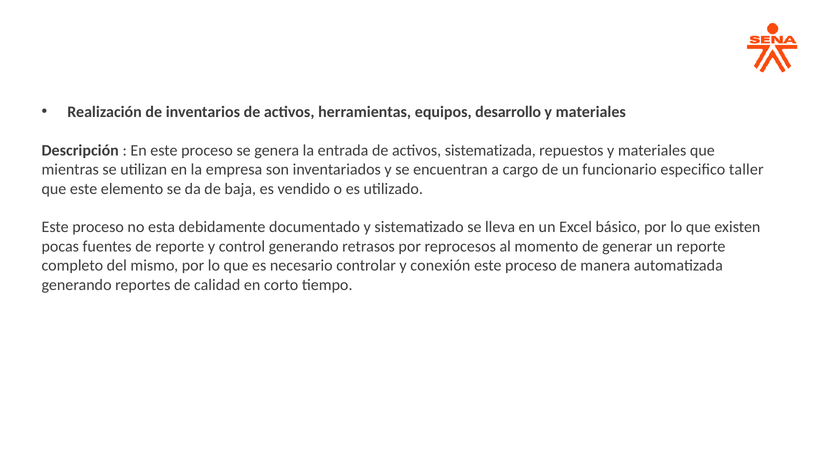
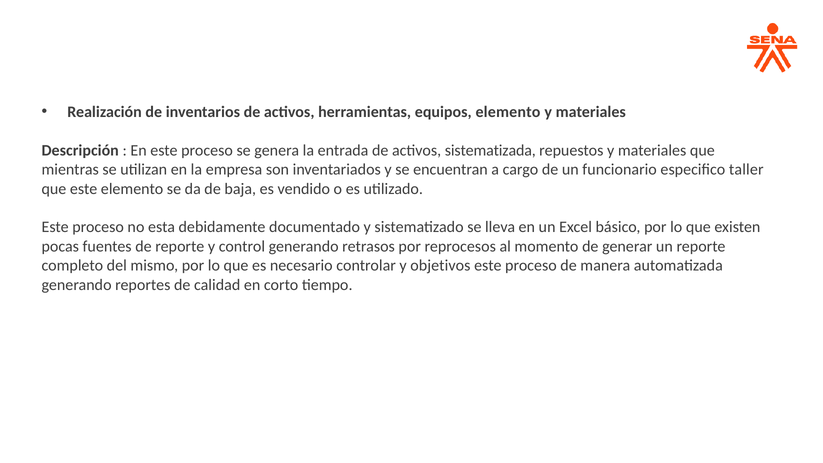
equipos desarrollo: desarrollo -> elemento
conexión: conexión -> objetivos
